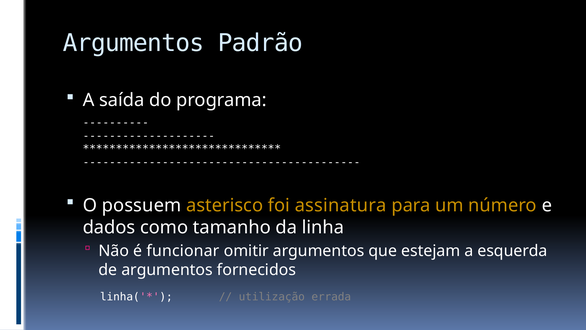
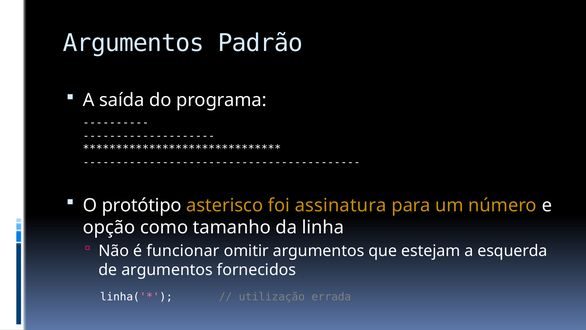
possuem: possuem -> protótipo
dados: dados -> opção
